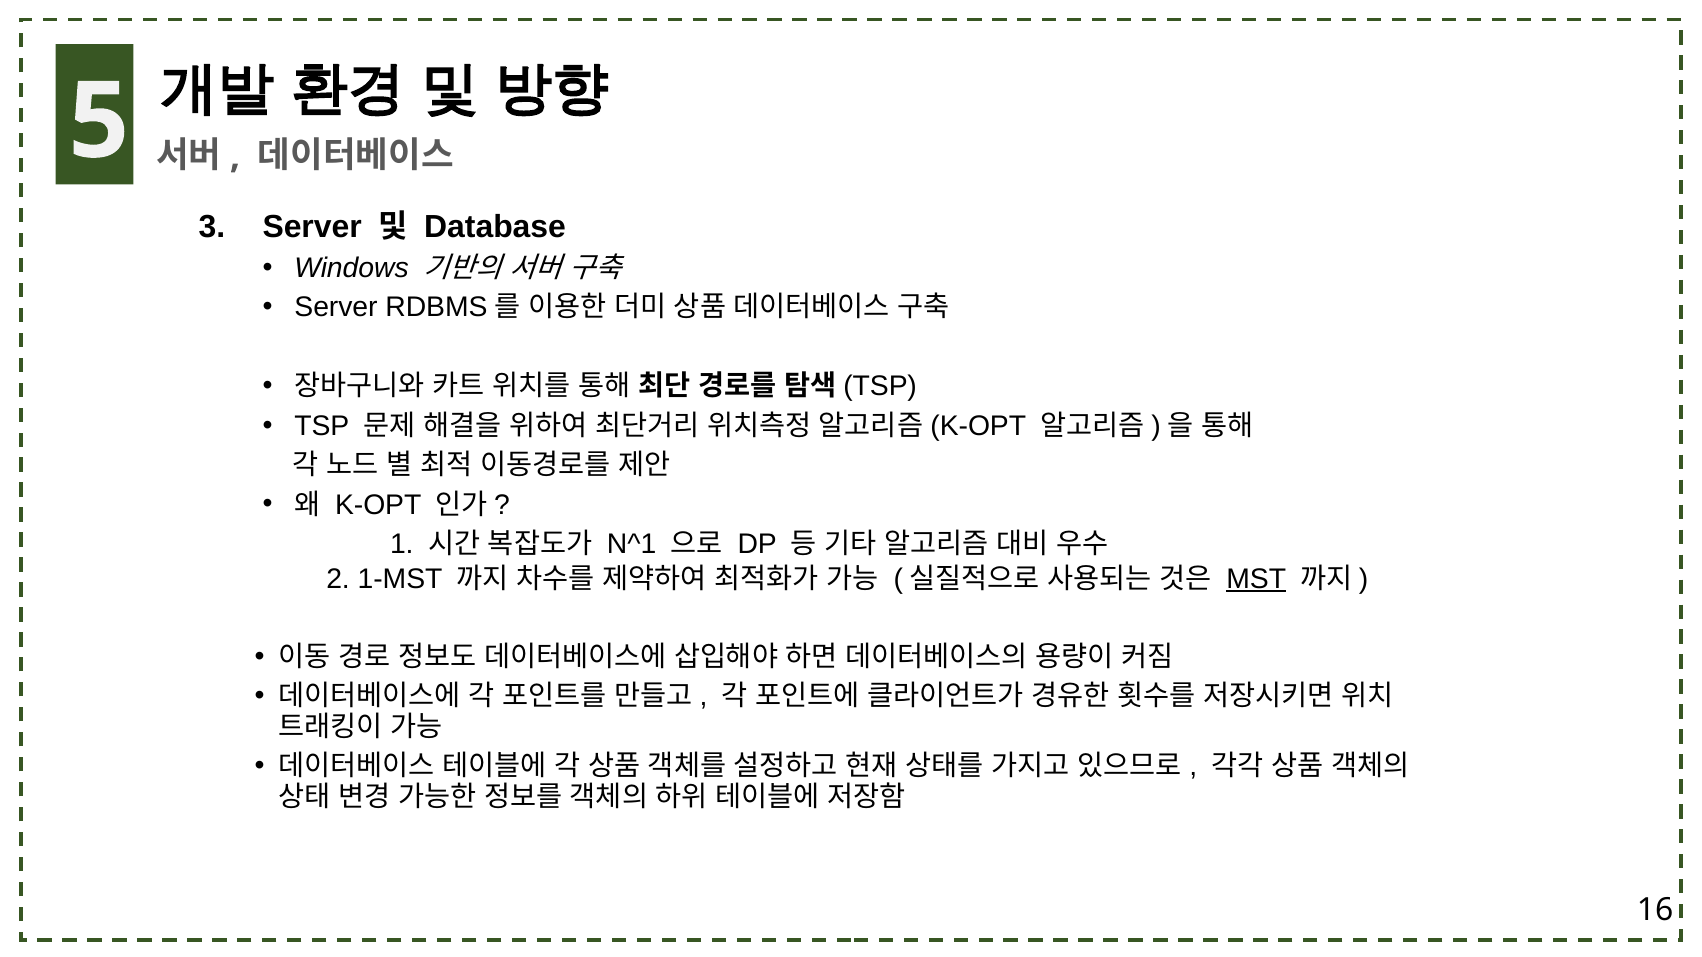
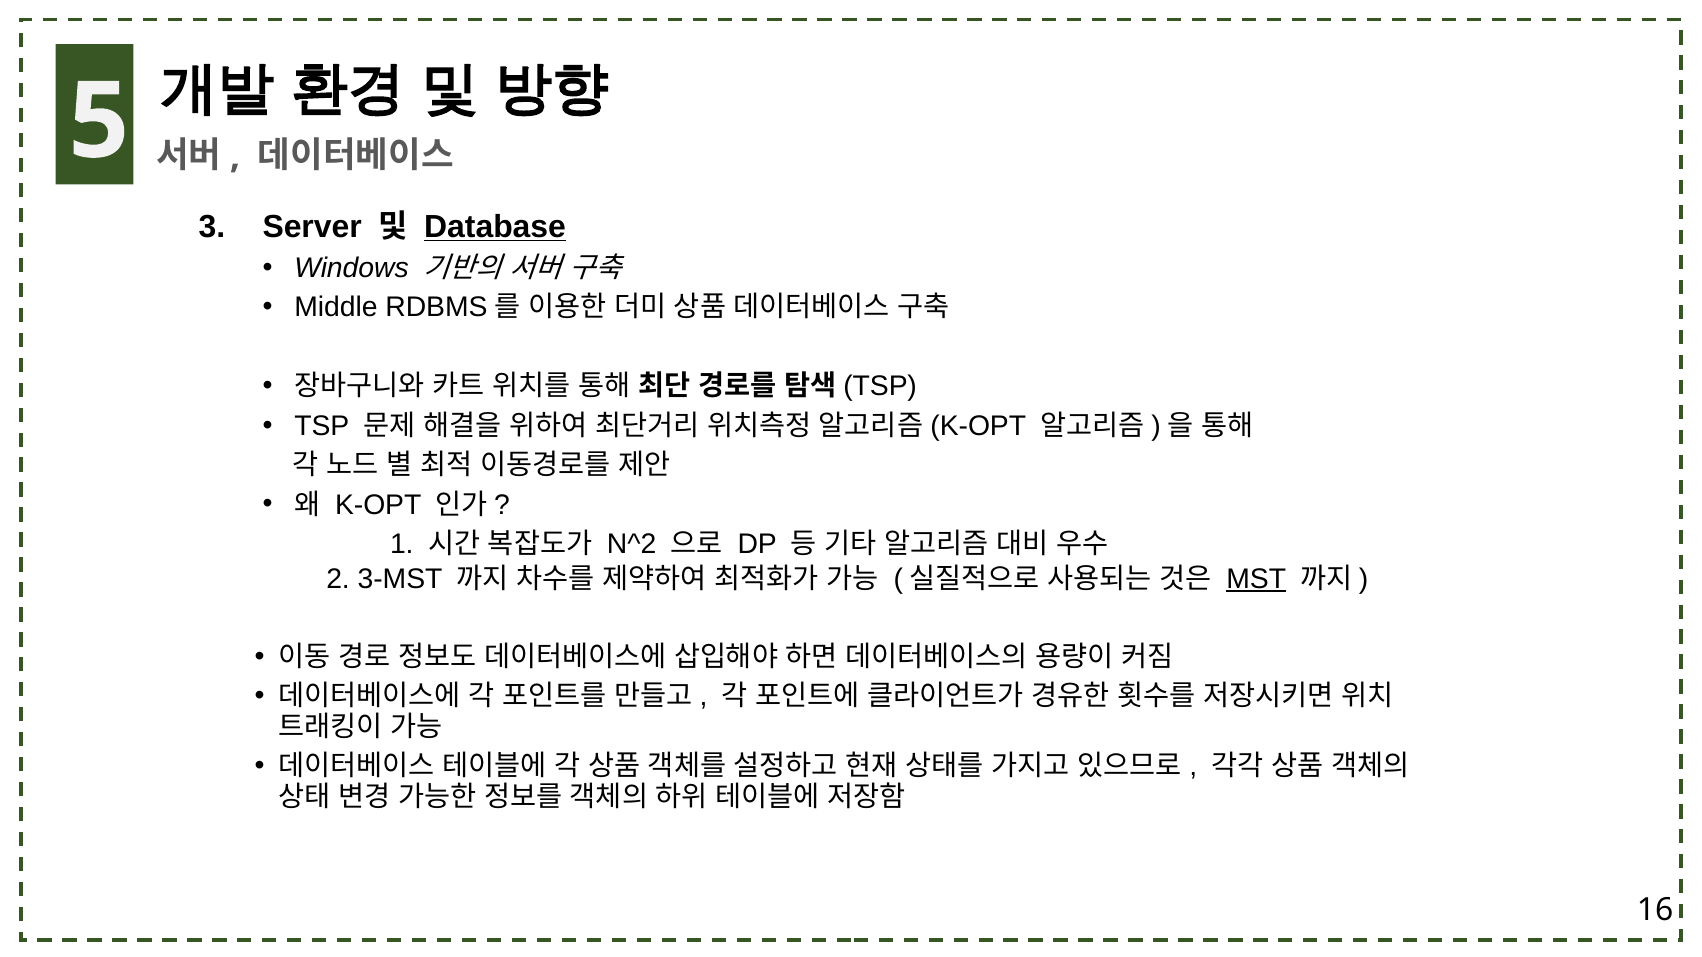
Database underline: none -> present
Server at (336, 308): Server -> Middle
N^1: N^1 -> N^2
1-MST: 1-MST -> 3-MST
